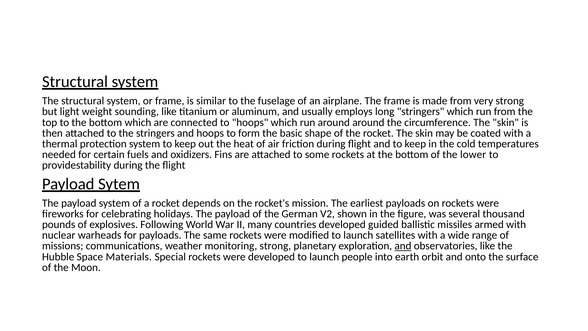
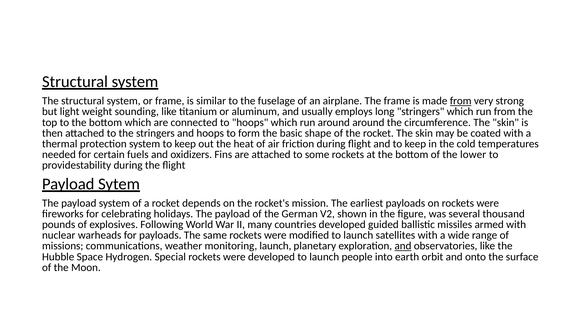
from at (461, 101) underline: none -> present
monitoring strong: strong -> launch
Materials: Materials -> Hydrogen
